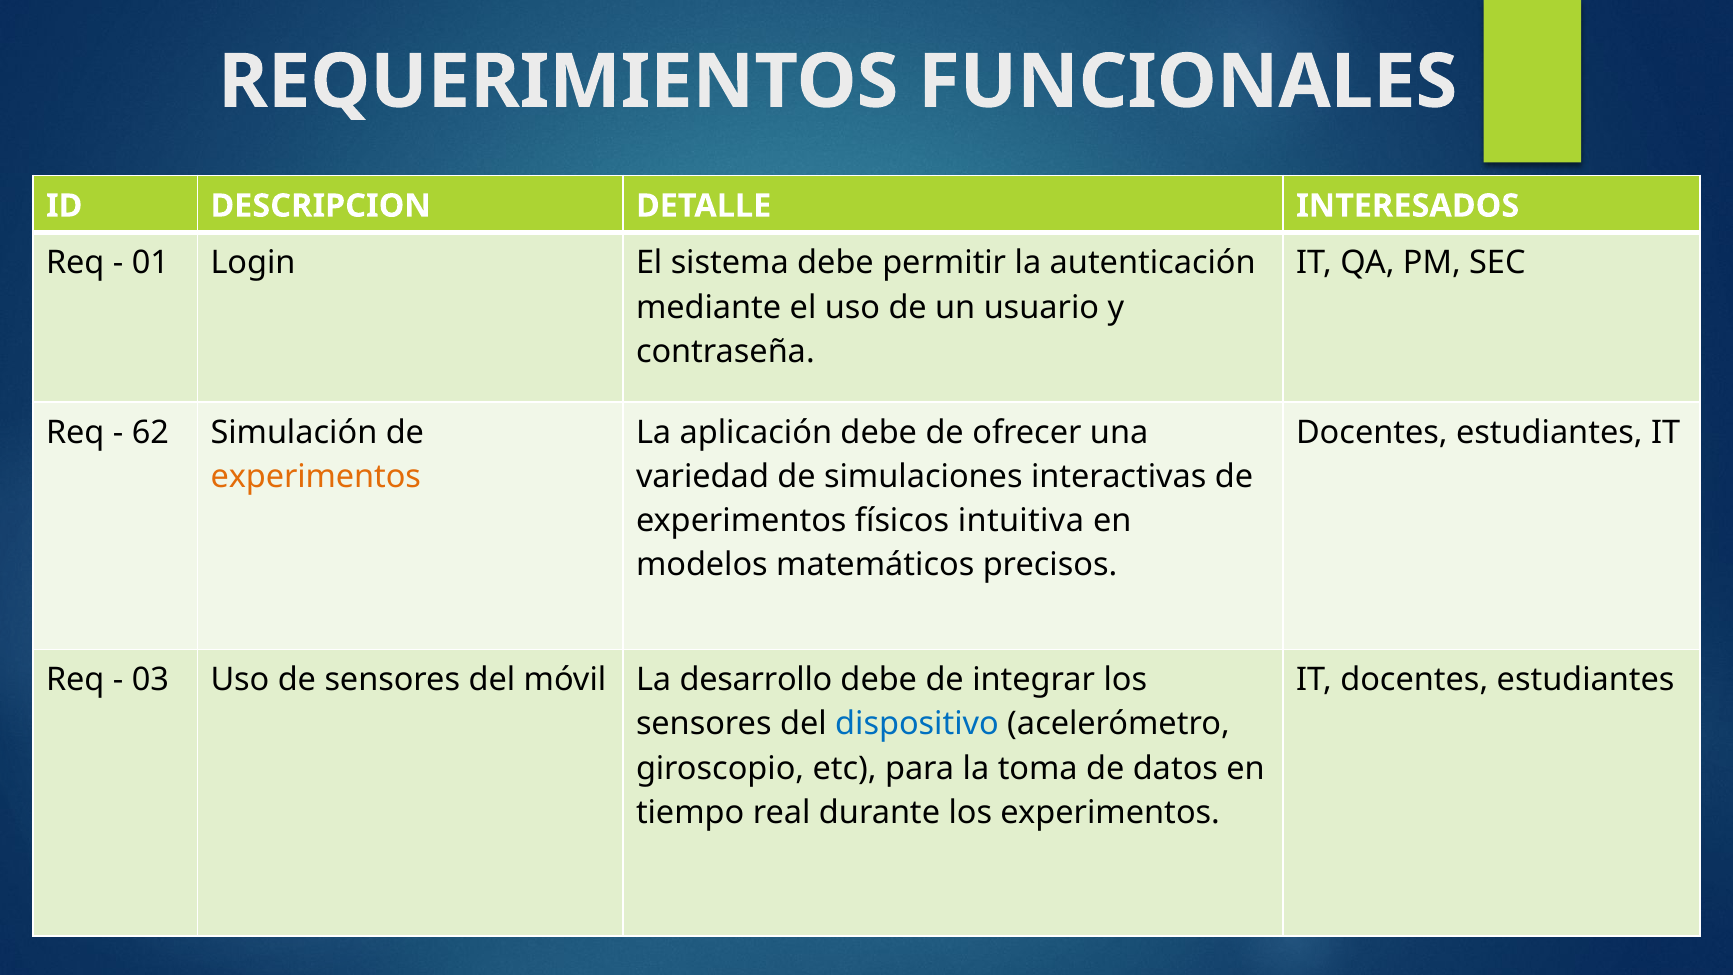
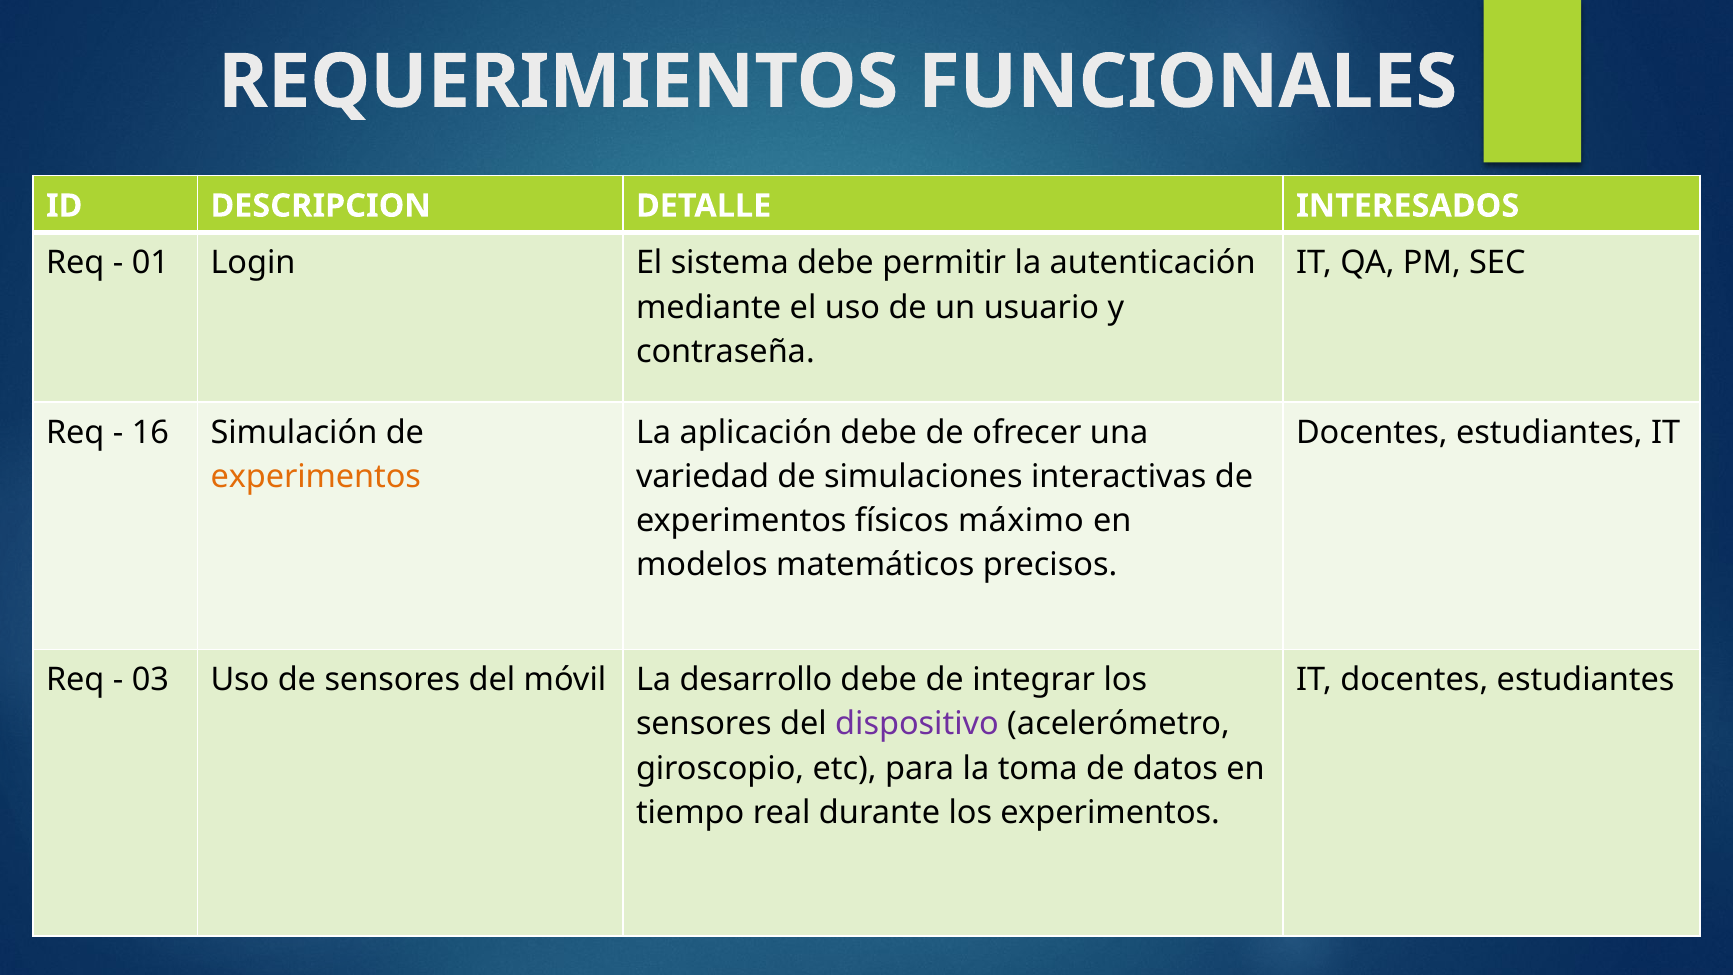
62: 62 -> 16
intuitiva: intuitiva -> máximo
dispositivo colour: blue -> purple
